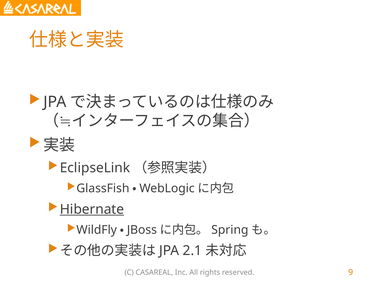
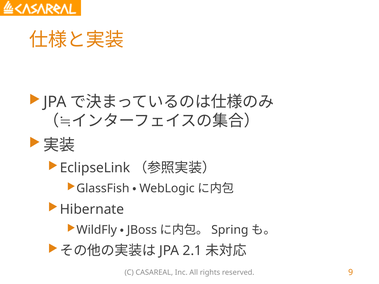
Hibernate underline: present -> none
